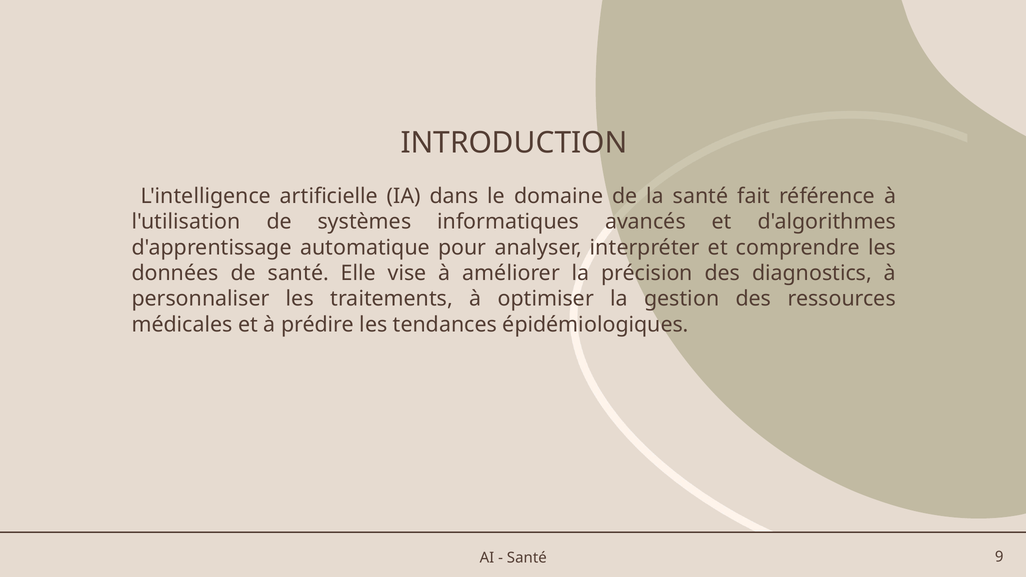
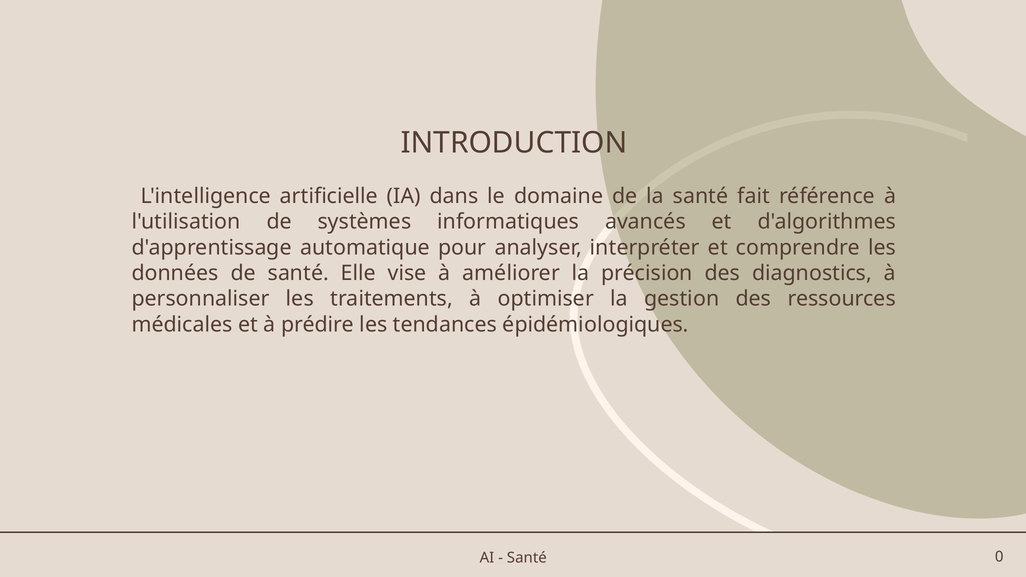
9: 9 -> 0
